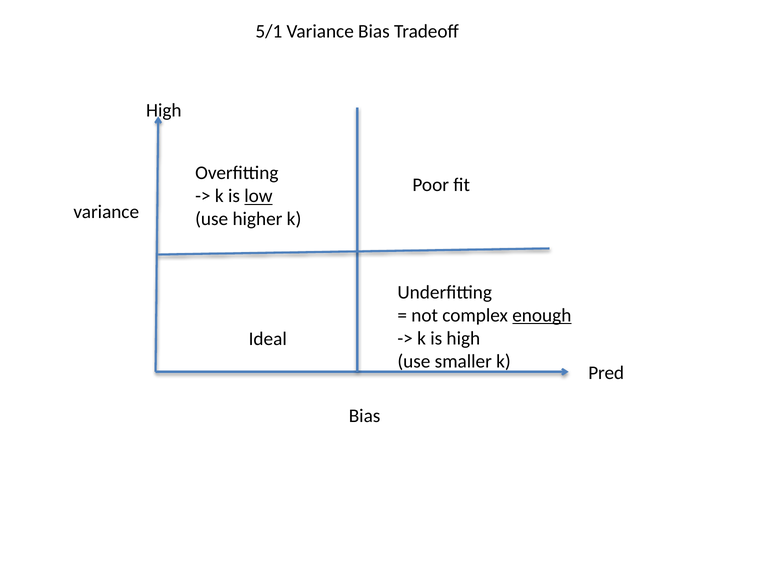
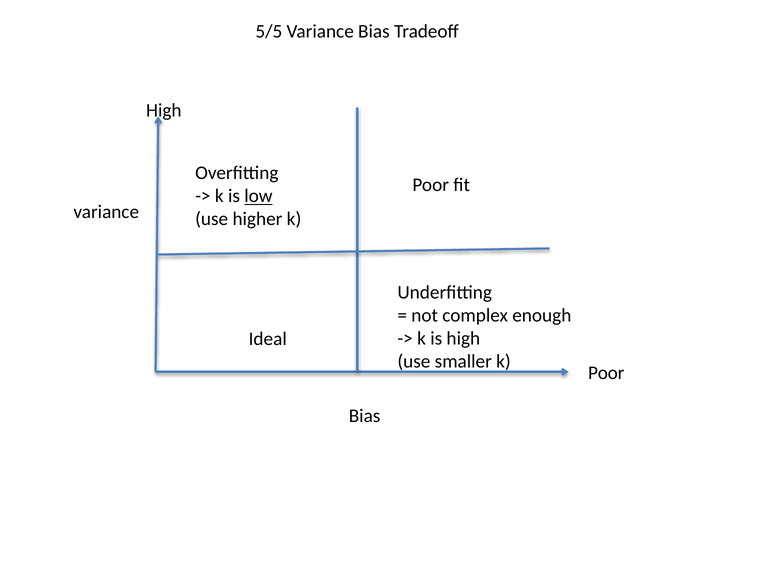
5/1: 5/1 -> 5/5
enough underline: present -> none
Pred at (606, 373): Pred -> Poor
